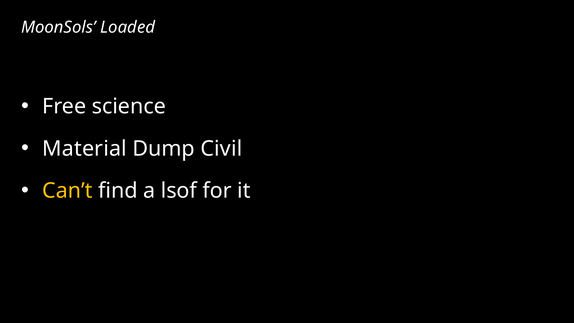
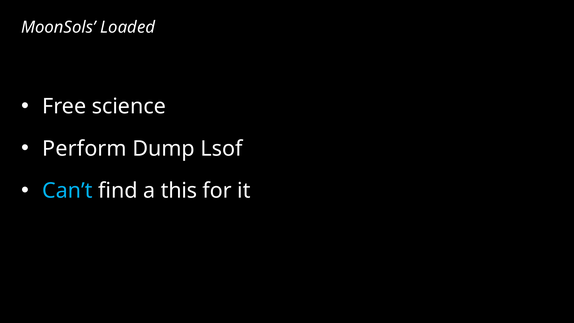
Material: Material -> Perform
Civil: Civil -> Lsof
Can’t colour: yellow -> light blue
lsof: lsof -> this
